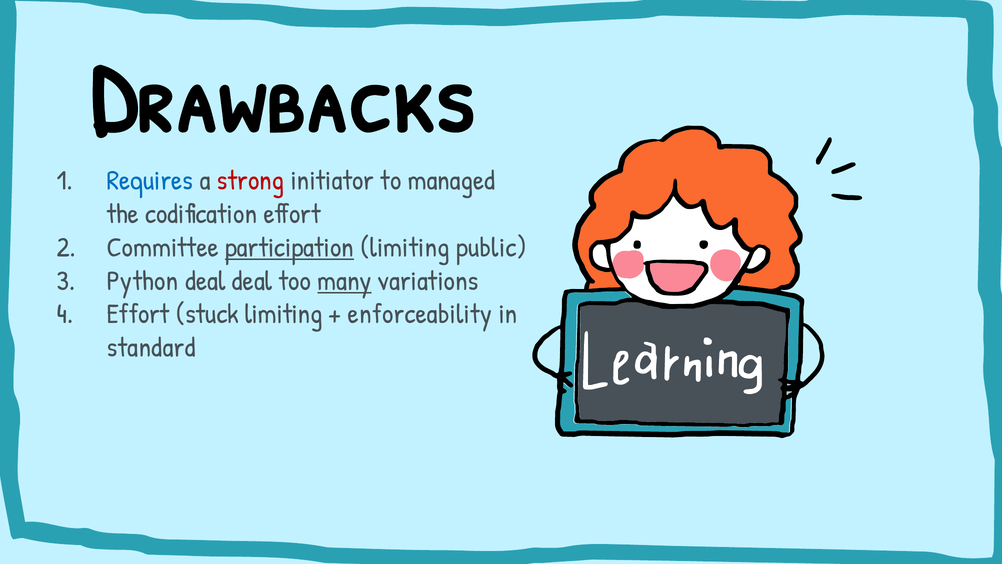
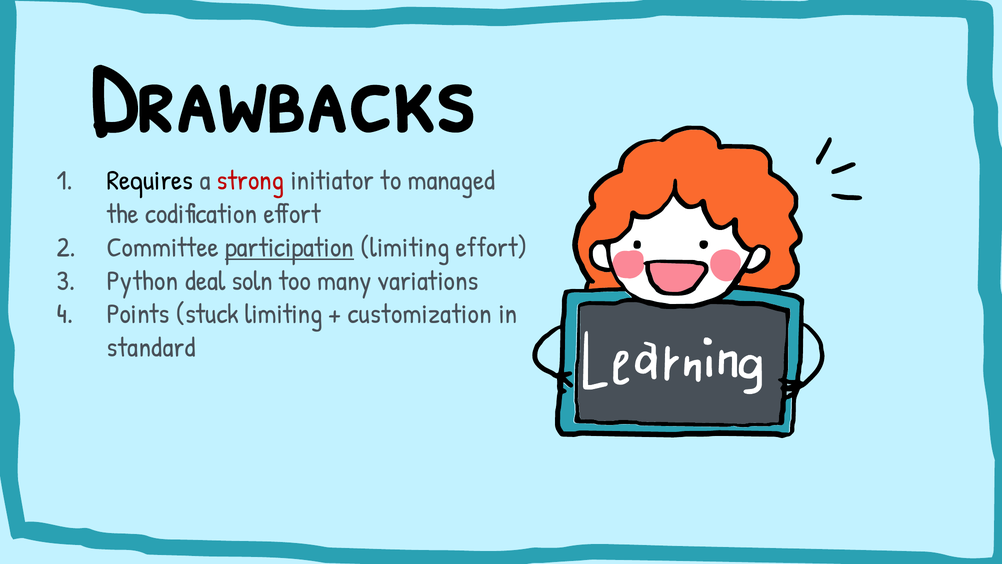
Requires colour: blue -> black
limiting public: public -> effort
deal deal: deal -> soln
many underline: present -> none
Effort at (138, 314): Effort -> Points
enforceability: enforceability -> customization
